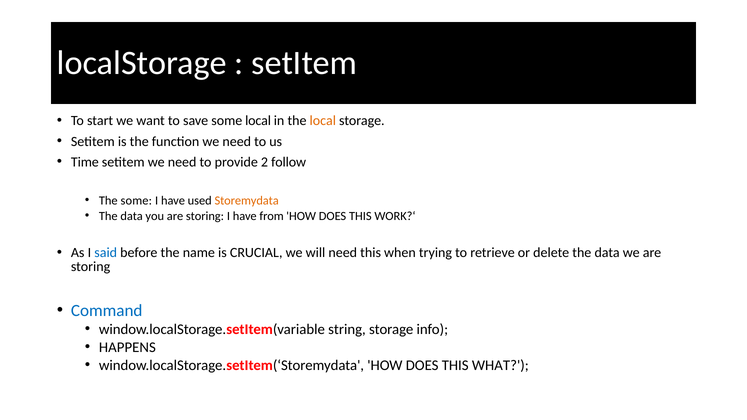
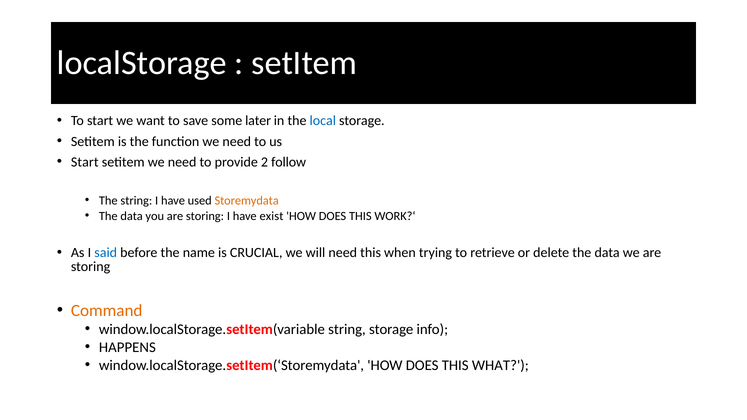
some local: local -> later
local at (323, 121) colour: orange -> blue
Time at (85, 162): Time -> Start
The some: some -> string
from: from -> exist
Command colour: blue -> orange
